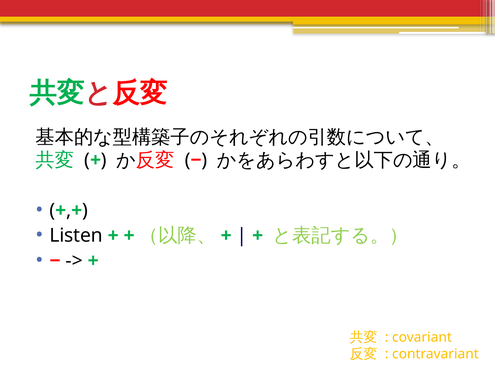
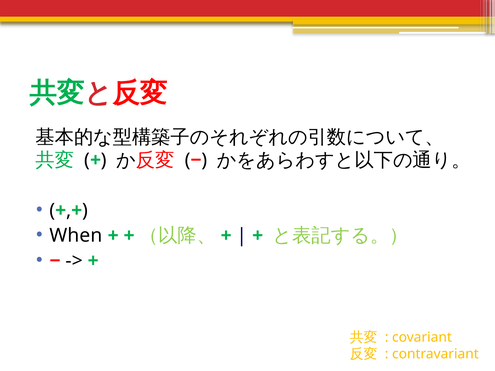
Listen: Listen -> When
